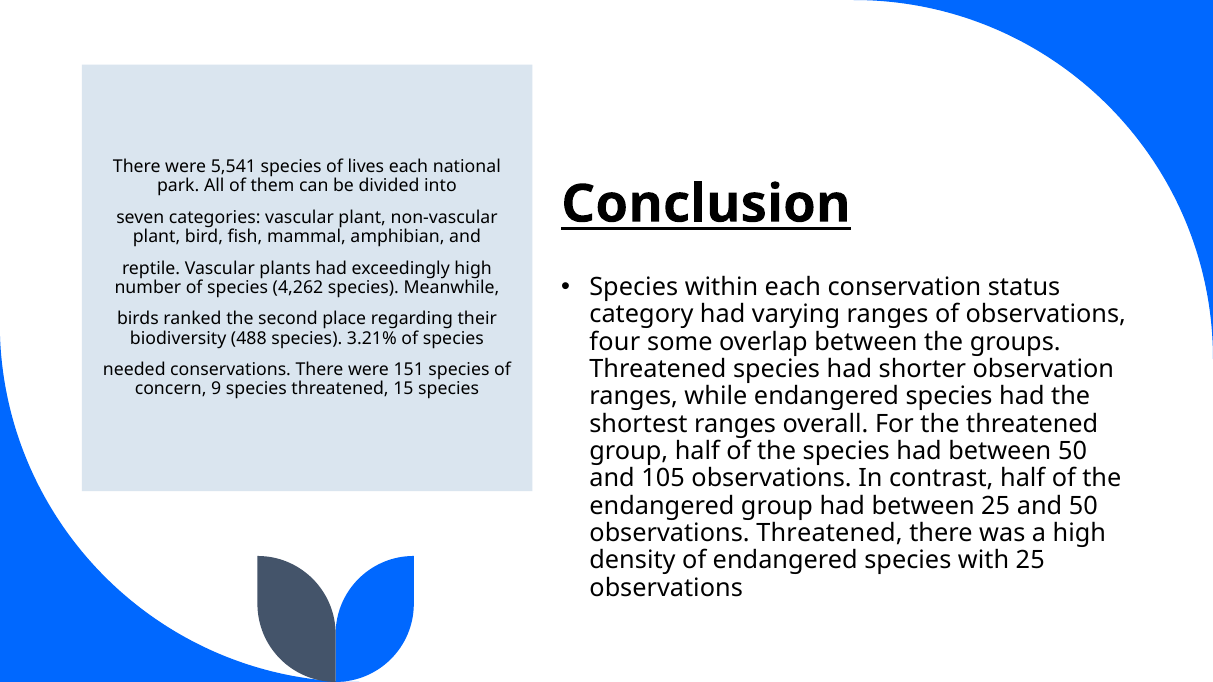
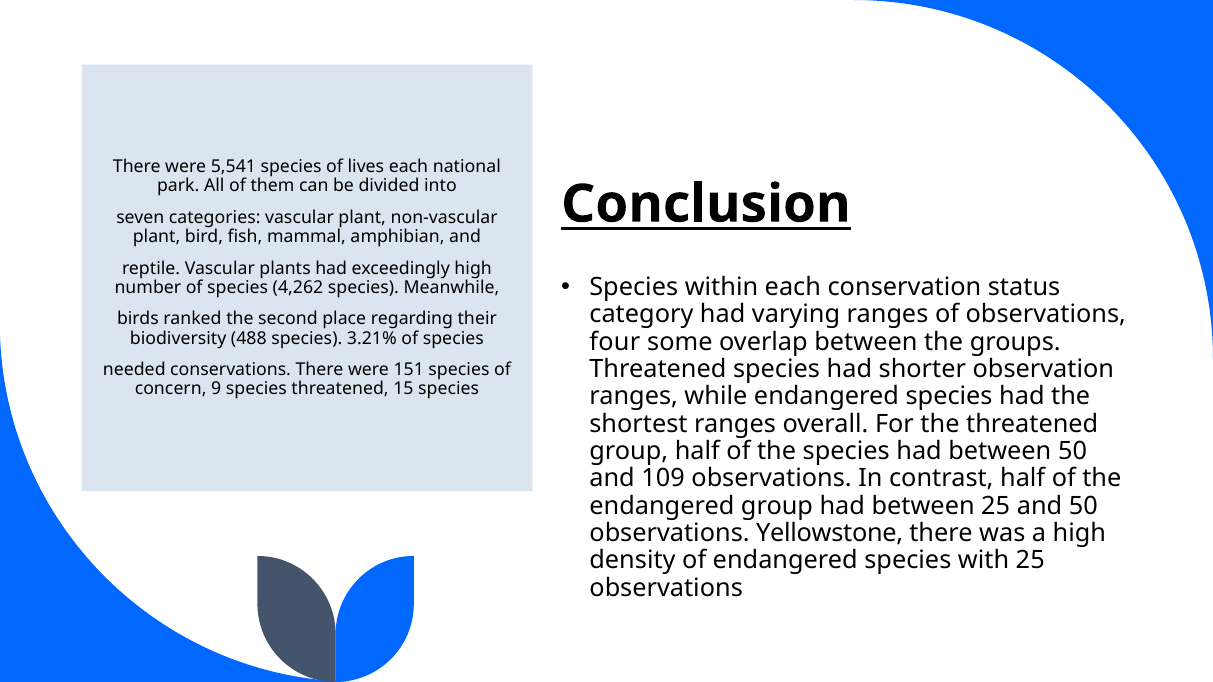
105: 105 -> 109
observations Threatened: Threatened -> Yellowstone
